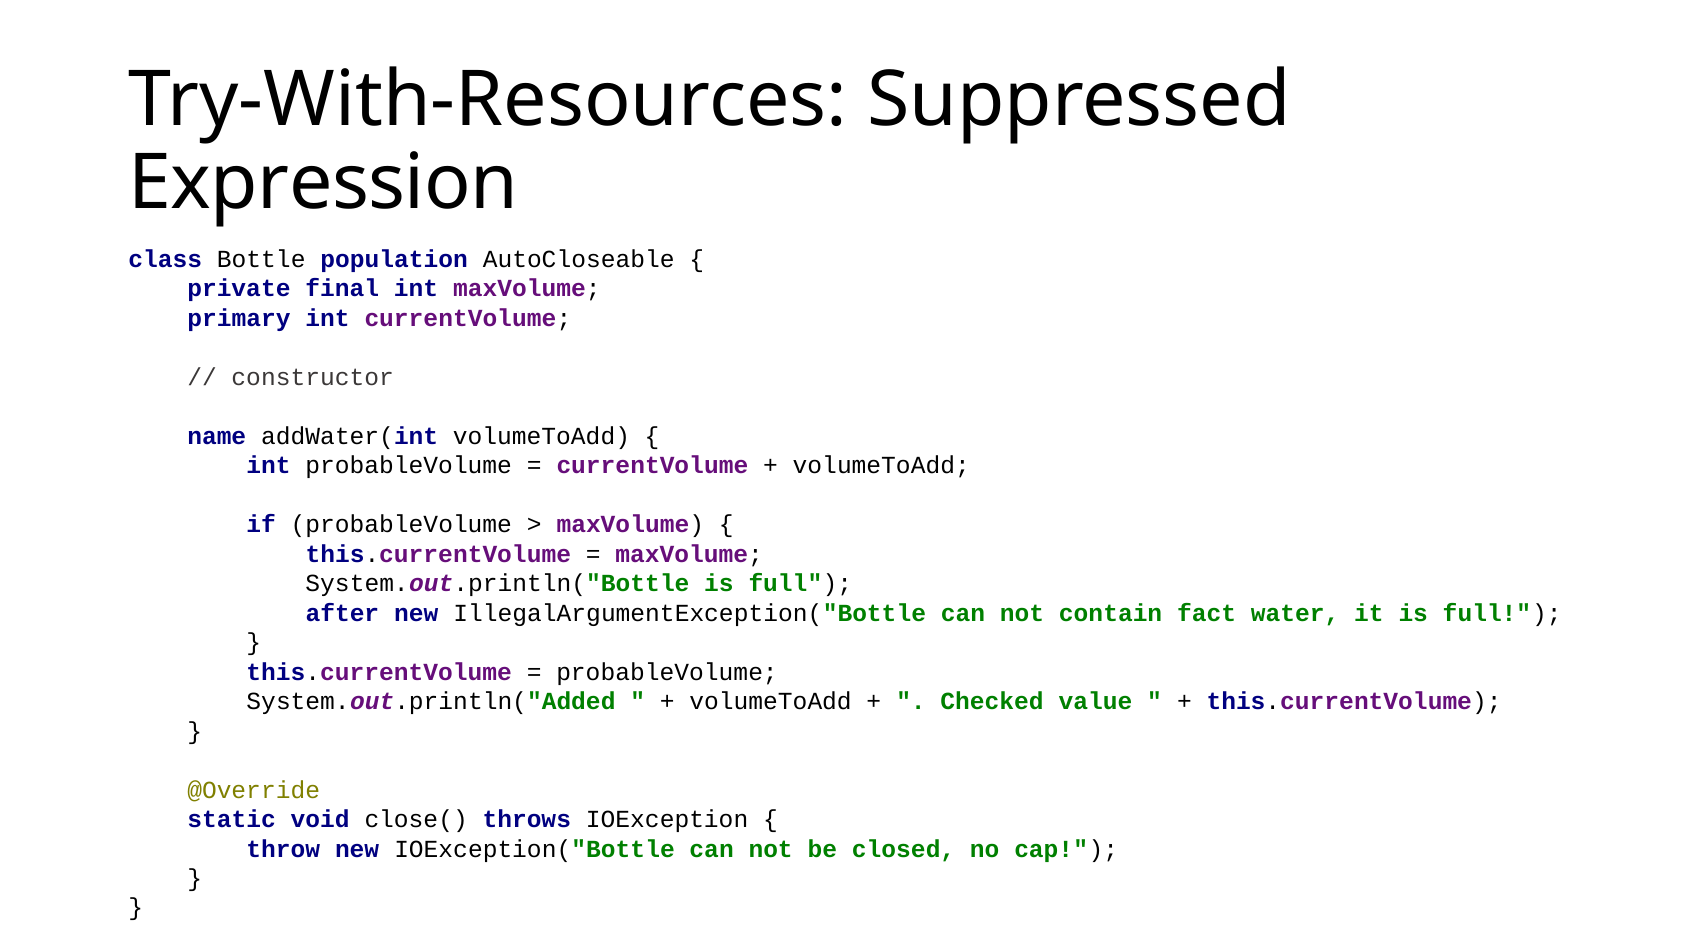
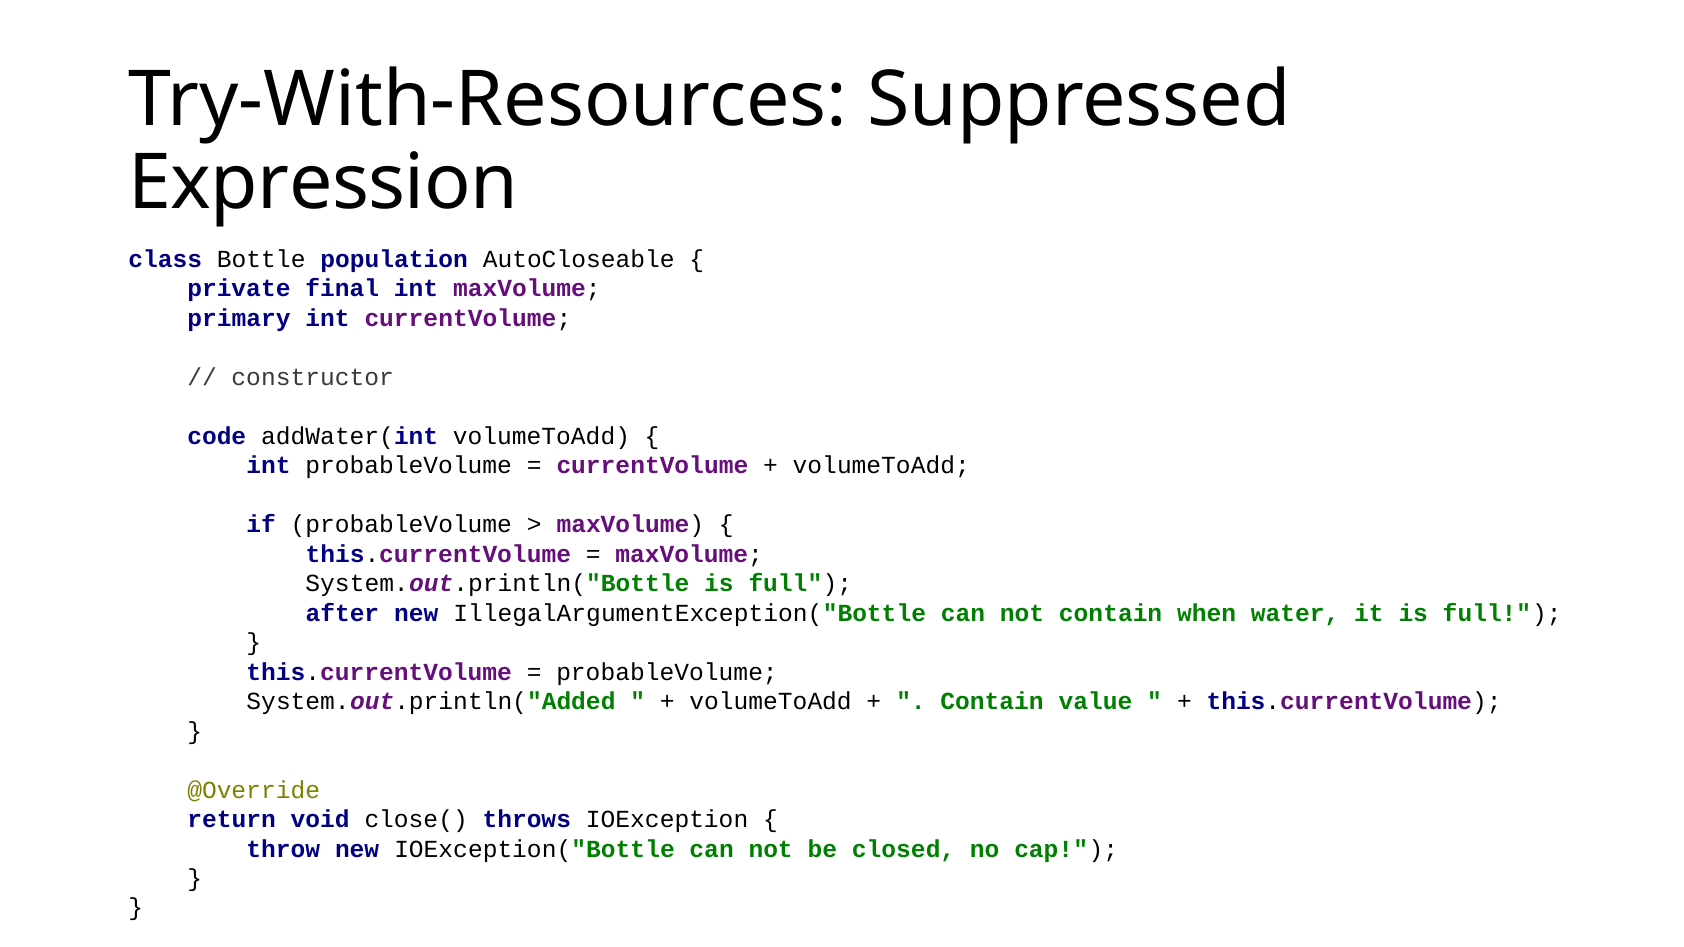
name: name -> code
fact: fact -> when
Checked at (992, 702): Checked -> Contain
static: static -> return
